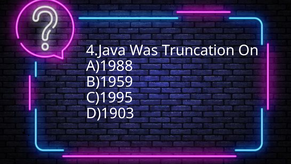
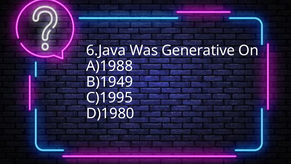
4.Java: 4.Java -> 6.Java
Truncation: Truncation -> Generative
B)1959: B)1959 -> B)1949
D)1903: D)1903 -> D)1980
